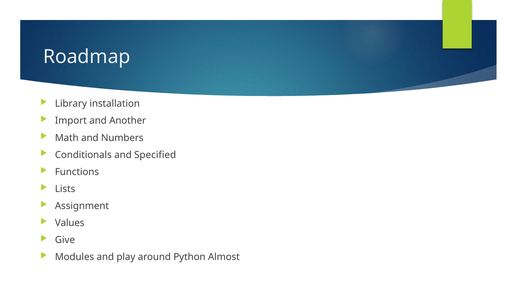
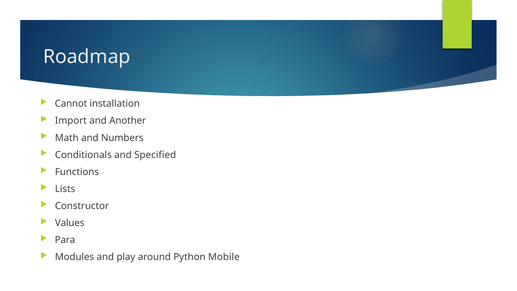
Library: Library -> Cannot
Assignment: Assignment -> Constructor
Give: Give -> Para
Almost: Almost -> Mobile
